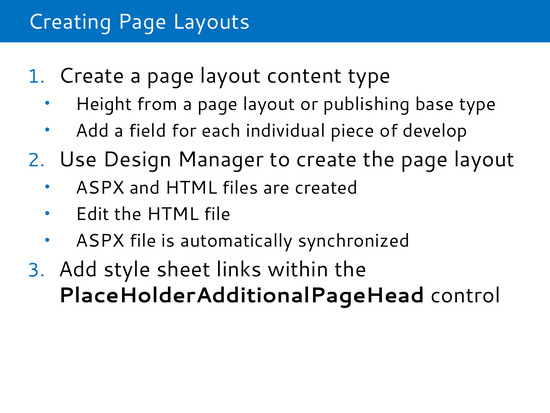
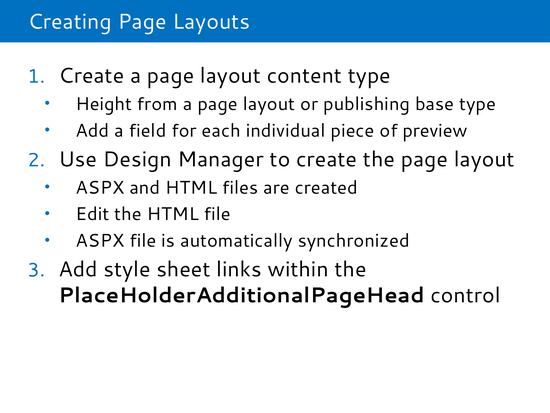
develop: develop -> preview
